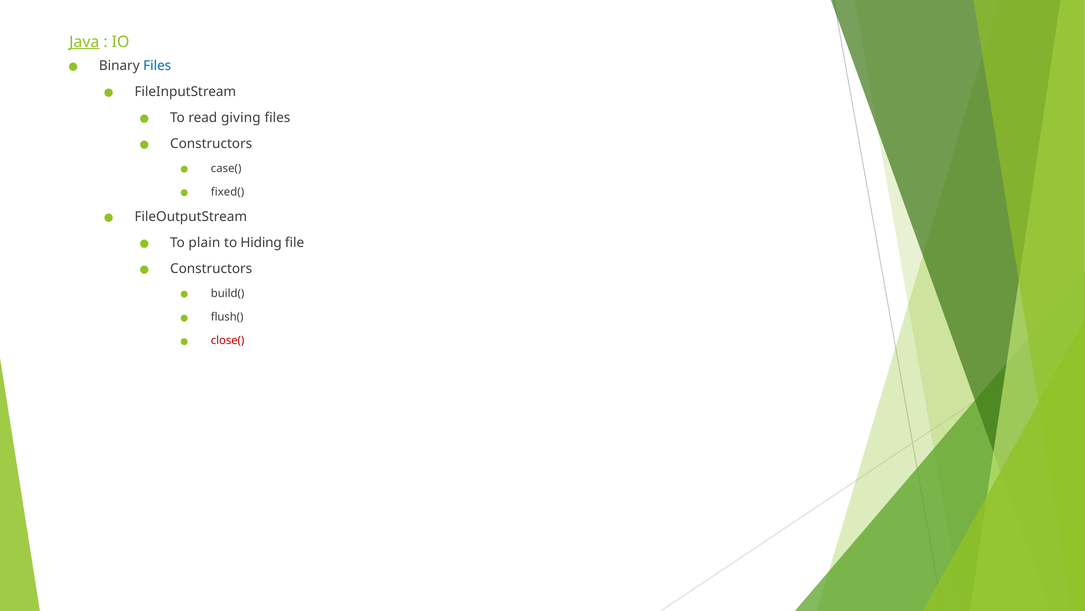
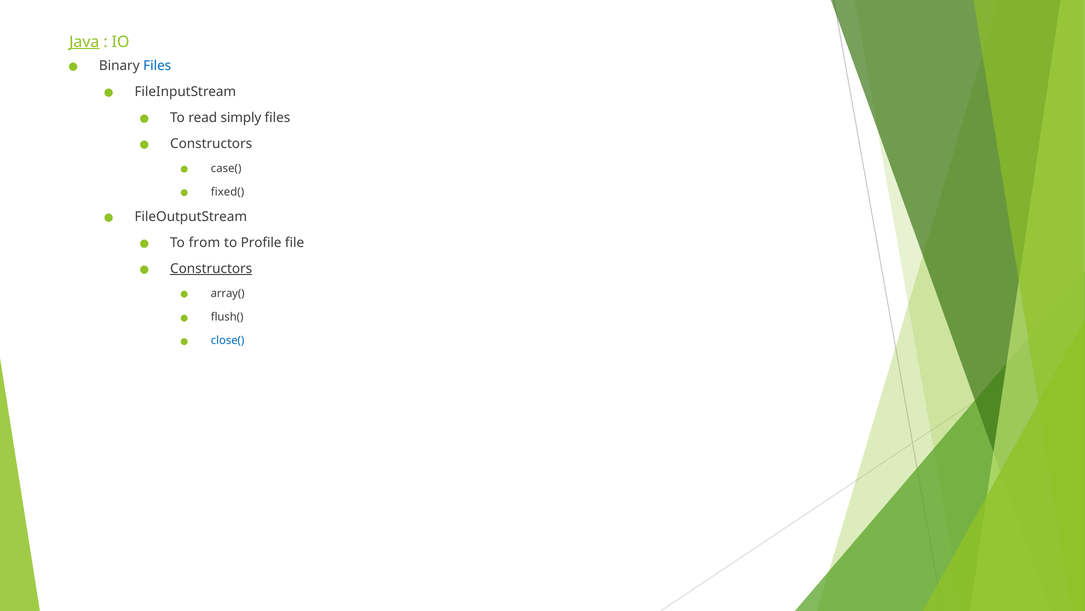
giving: giving -> simply
plain: plain -> from
Hiding: Hiding -> Profile
Constructors at (211, 268) underline: none -> present
build(: build( -> array(
close( colour: red -> blue
